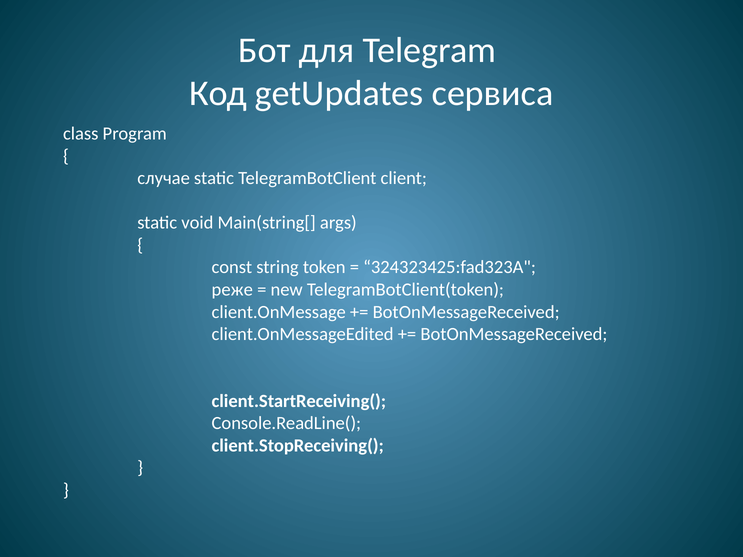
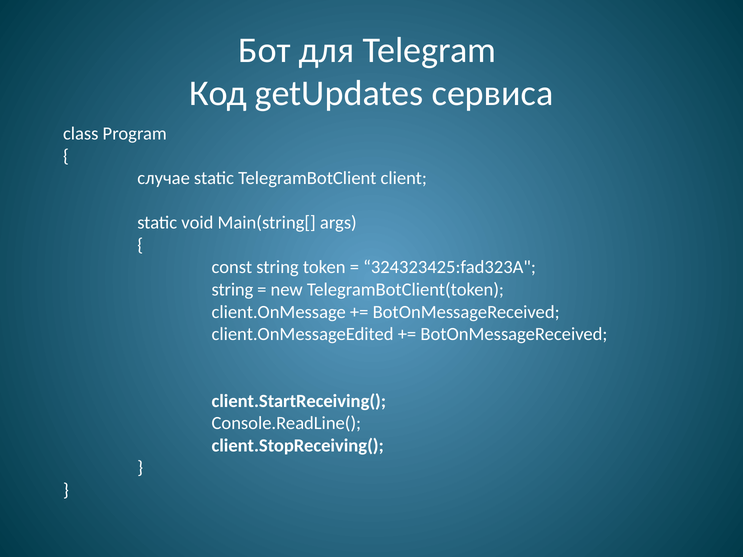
реже at (232, 290): реже -> string
